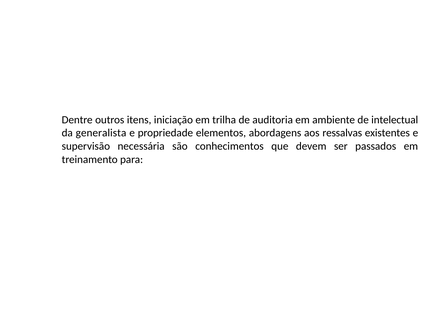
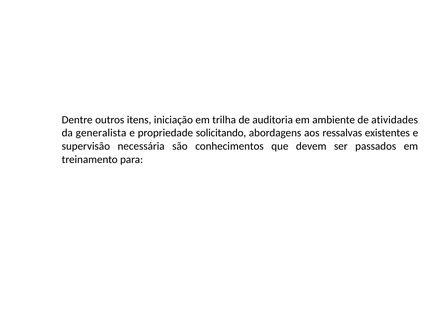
intelectual: intelectual -> atividades
elementos: elementos -> solicitando
